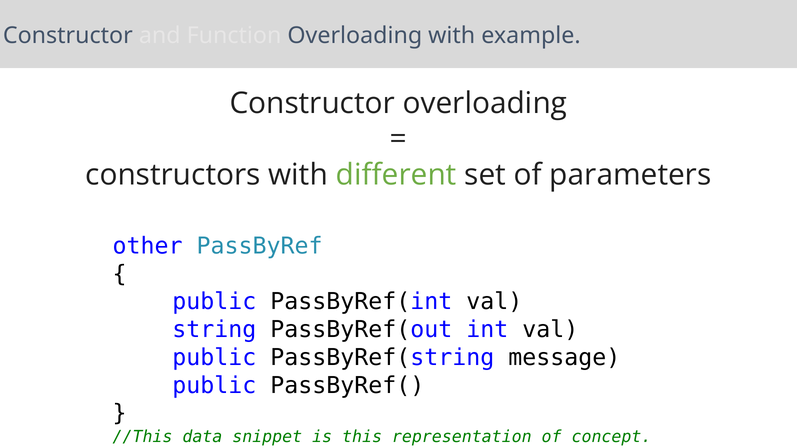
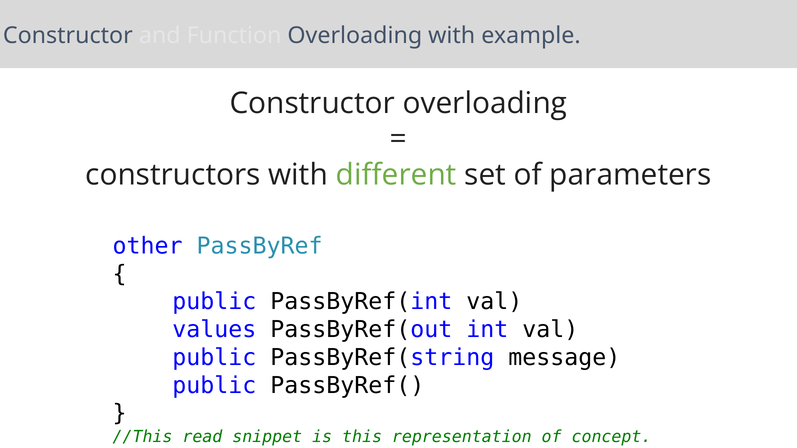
string: string -> values
data: data -> read
